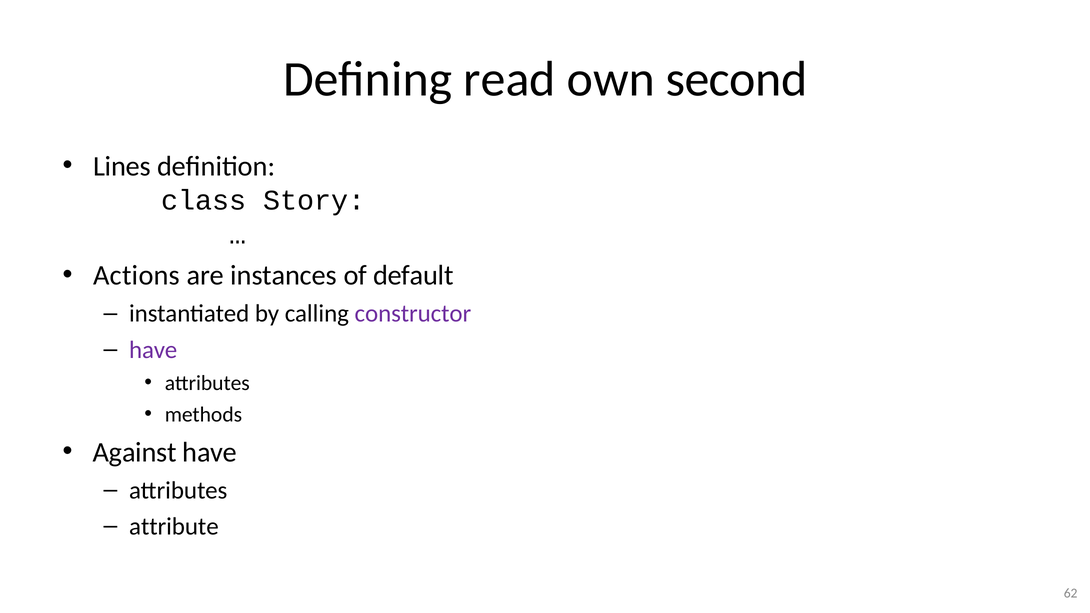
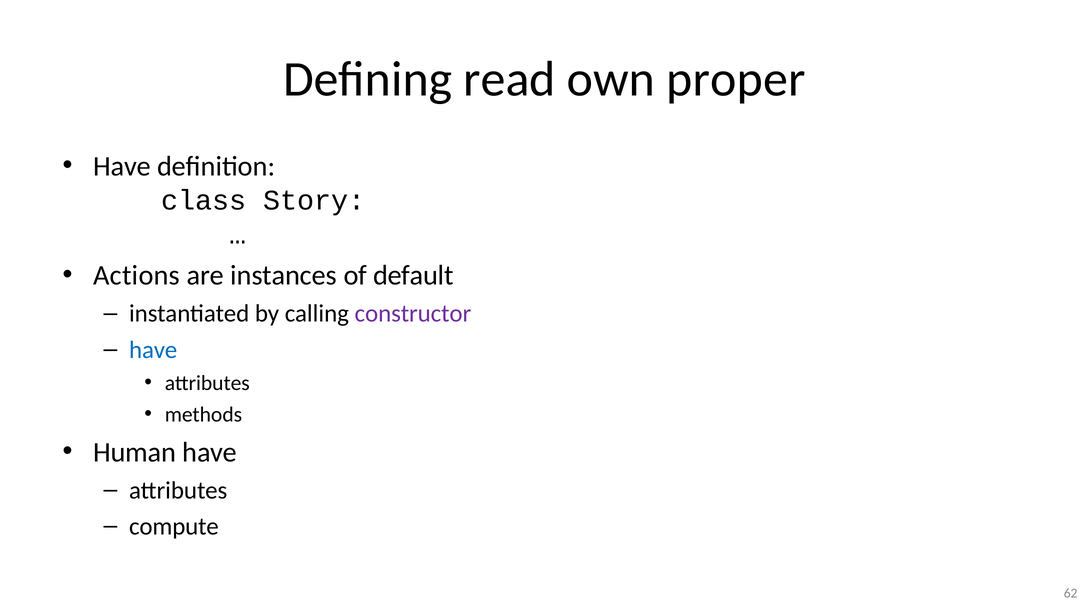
second: second -> proper
Lines at (122, 166): Lines -> Have
have at (153, 350) colour: purple -> blue
Against: Against -> Human
attribute: attribute -> compute
